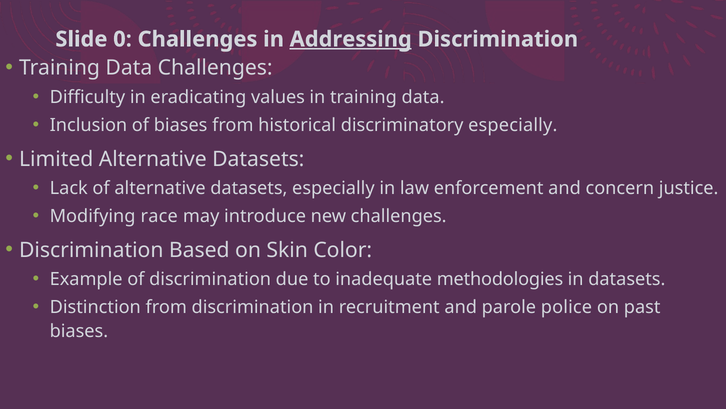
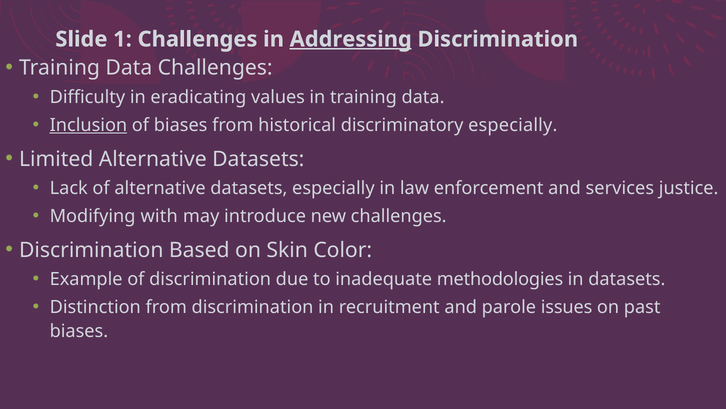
0: 0 -> 1
Inclusion underline: none -> present
concern: concern -> services
race: race -> with
police: police -> issues
